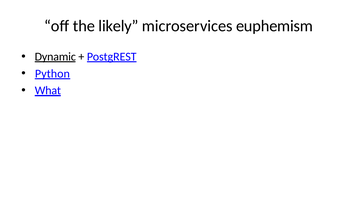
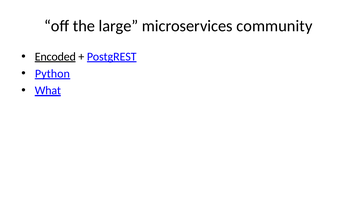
likely: likely -> large
euphemism: euphemism -> community
Dynamic: Dynamic -> Encoded
